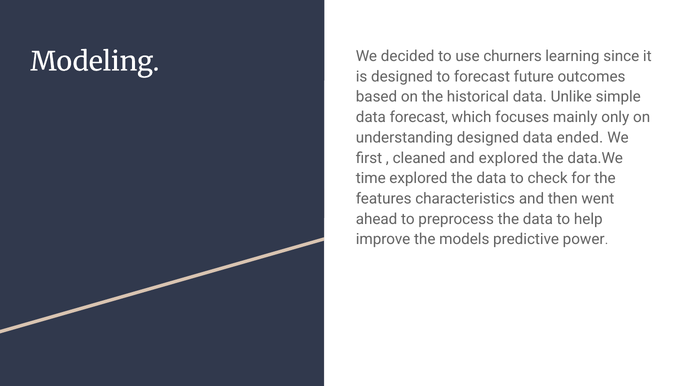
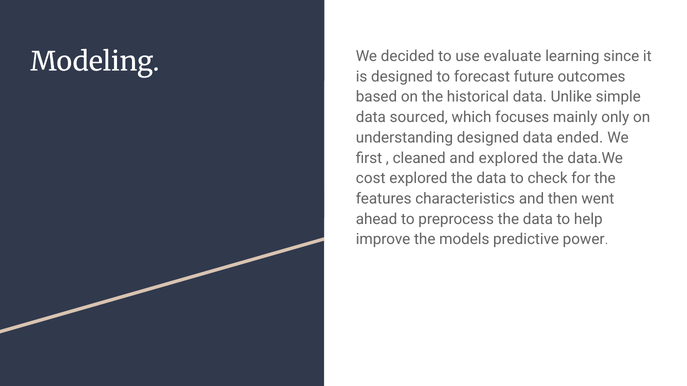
churners: churners -> evaluate
data forecast: forecast -> sourced
time: time -> cost
